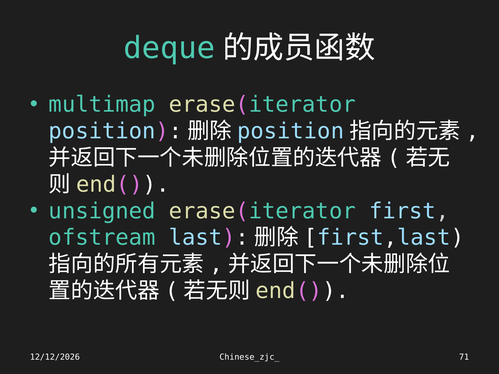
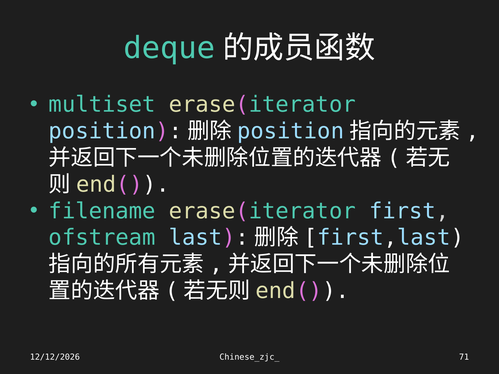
multimap: multimap -> multiset
unsigned: unsigned -> filename
